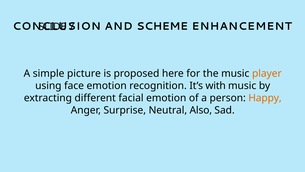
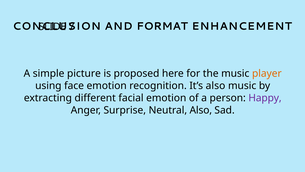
SCHEME: SCHEME -> FORMAT
It’s with: with -> also
Happy colour: orange -> purple
